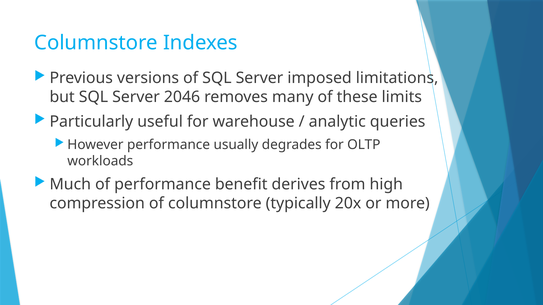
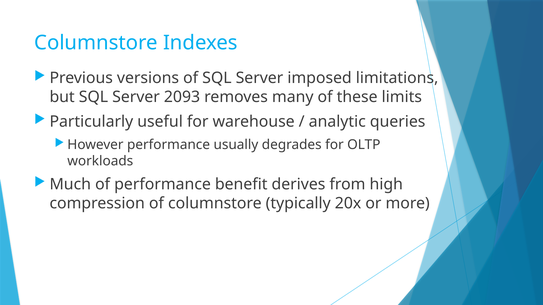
2046: 2046 -> 2093
